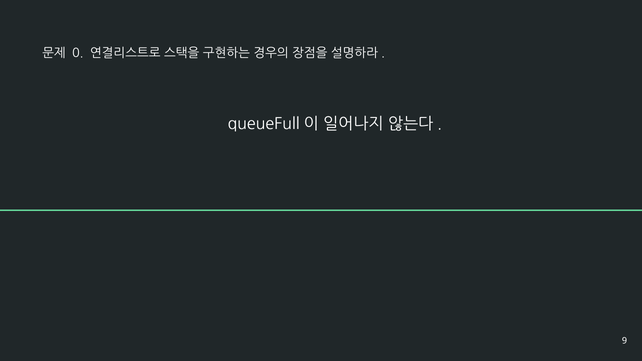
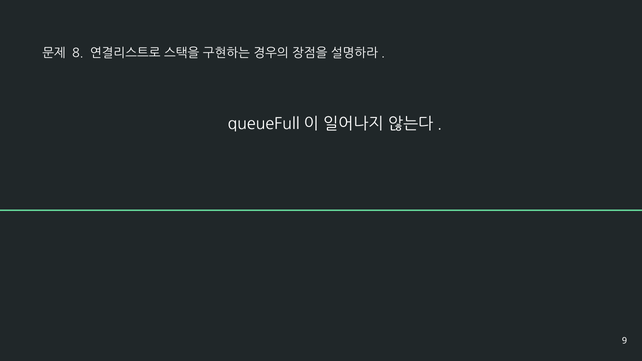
0: 0 -> 8
